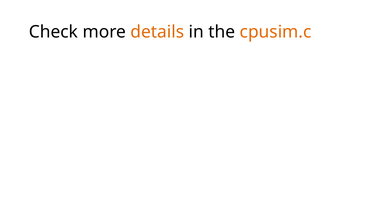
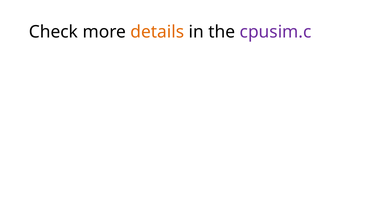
cpusim.c colour: orange -> purple
